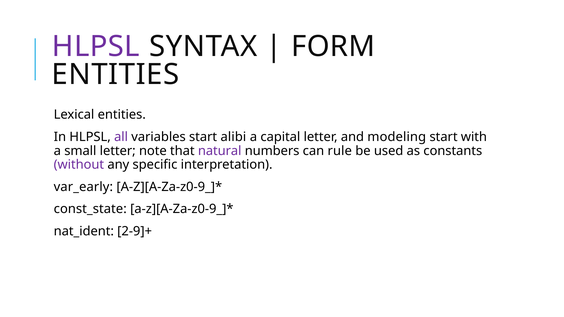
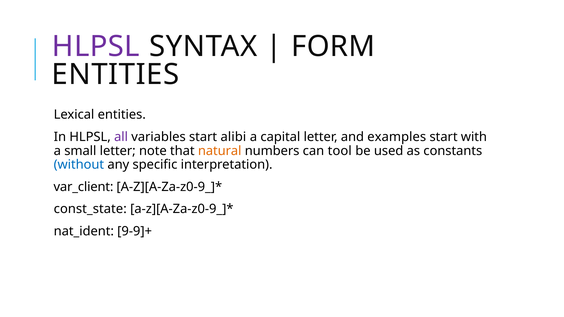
modeling: modeling -> examples
natural colour: purple -> orange
rule: rule -> tool
without colour: purple -> blue
var_early: var_early -> var_client
2-9]+: 2-9]+ -> 9-9]+
